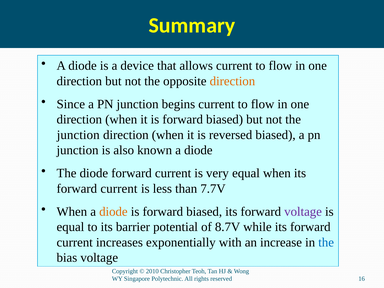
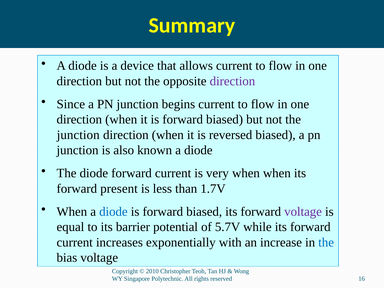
direction at (232, 81) colour: orange -> purple
very equal: equal -> when
current at (119, 189): current -> present
7.7V: 7.7V -> 1.7V
diode at (113, 212) colour: orange -> blue
8.7V: 8.7V -> 5.7V
